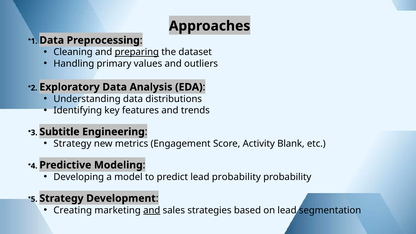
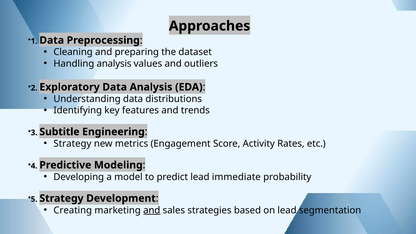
preparing underline: present -> none
Handling primary: primary -> analysis
Blank: Blank -> Rates
lead probability: probability -> immediate
